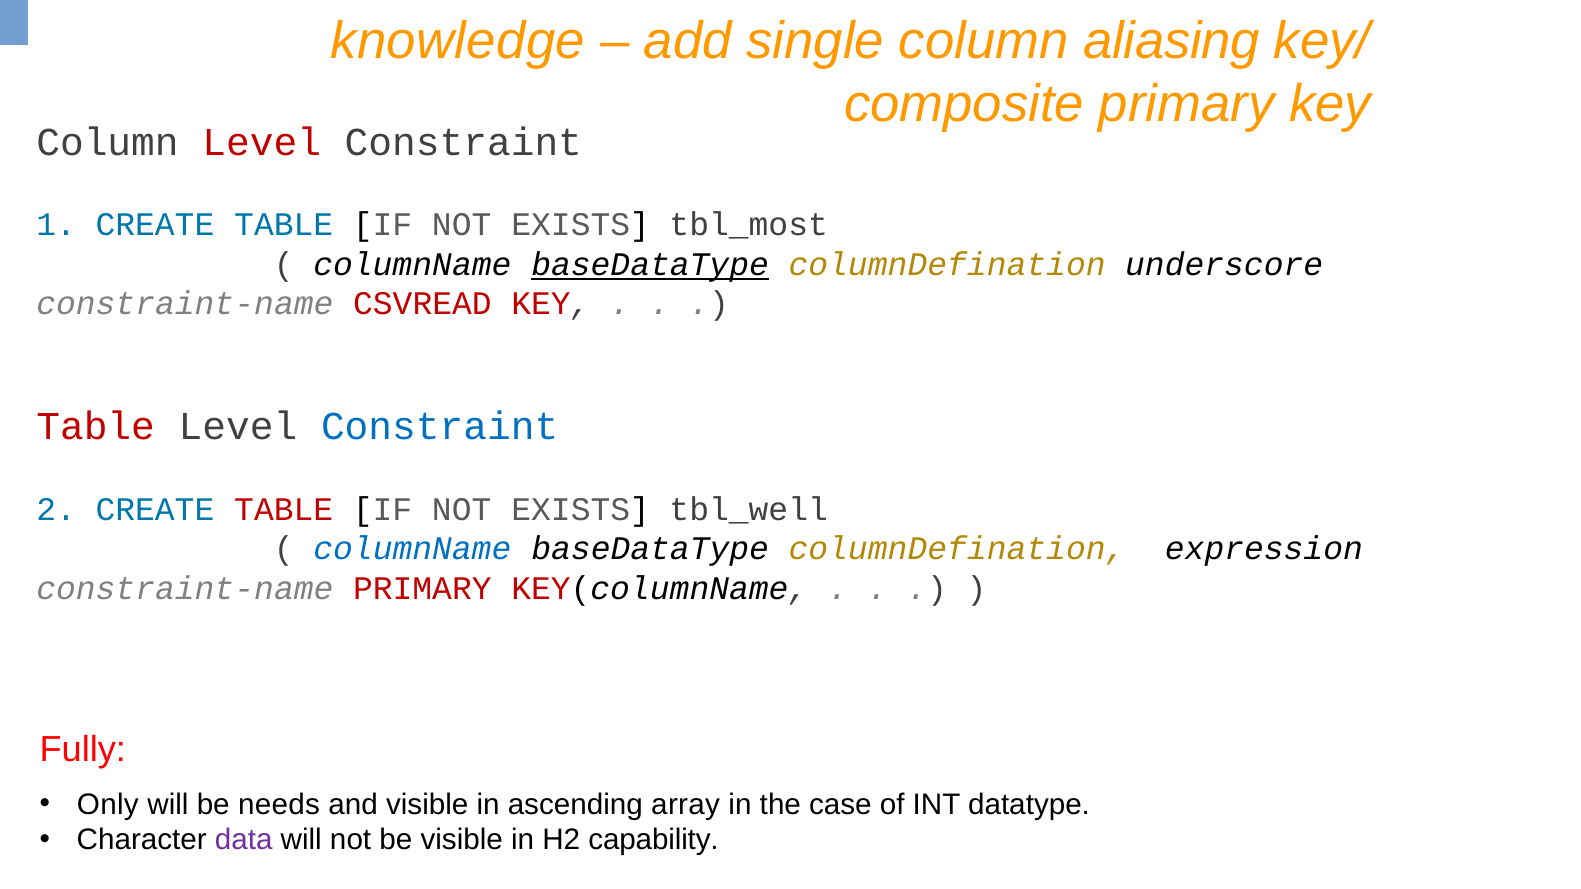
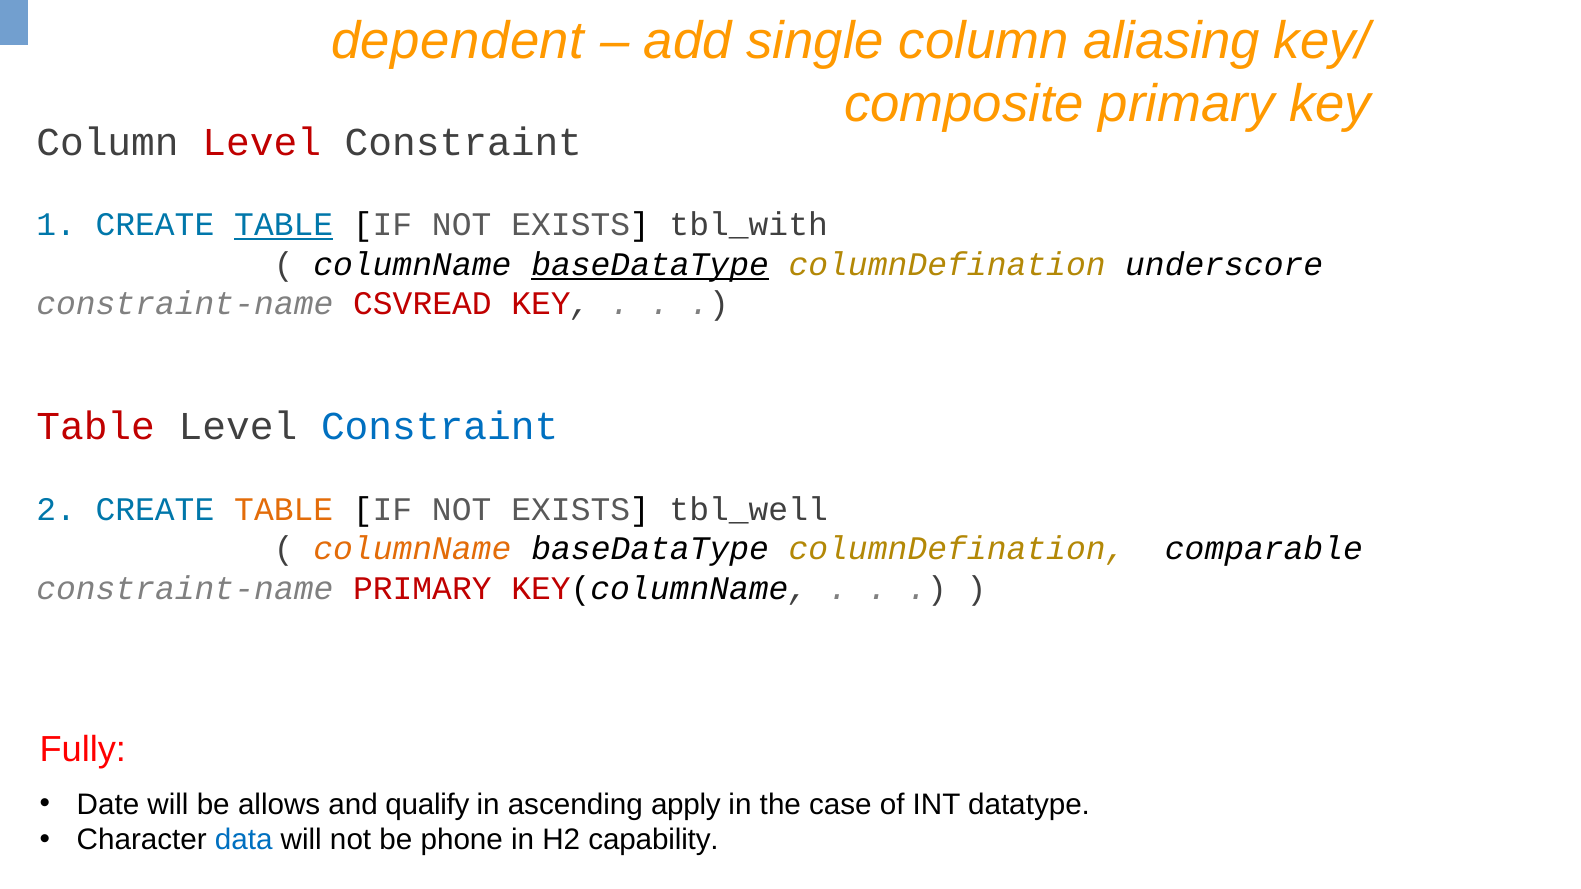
knowledge: knowledge -> dependent
TABLE at (284, 225) underline: none -> present
tbl_most: tbl_most -> tbl_with
TABLE at (284, 510) colour: red -> orange
columnName at (412, 549) colour: blue -> orange
expression: expression -> comparable
Only: Only -> Date
needs: needs -> allows
and visible: visible -> qualify
array: array -> apply
data colour: purple -> blue
be visible: visible -> phone
